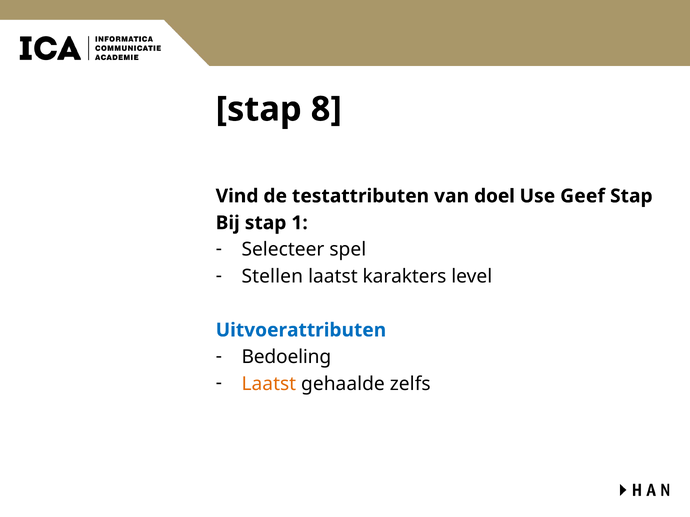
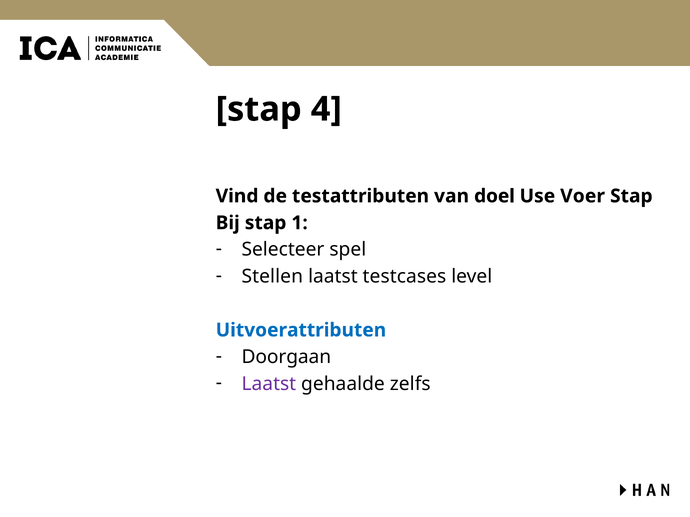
8: 8 -> 4
Geef: Geef -> Voer
karakters: karakters -> testcases
Bedoeling: Bedoeling -> Doorgaan
Laatst at (269, 384) colour: orange -> purple
